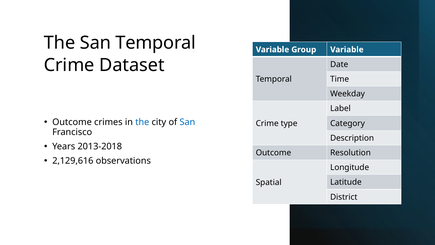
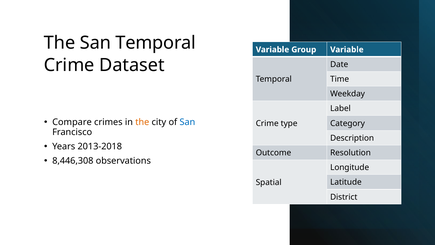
Outcome at (72, 122): Outcome -> Compare
the at (142, 122) colour: blue -> orange
2,129,616: 2,129,616 -> 8,446,308
